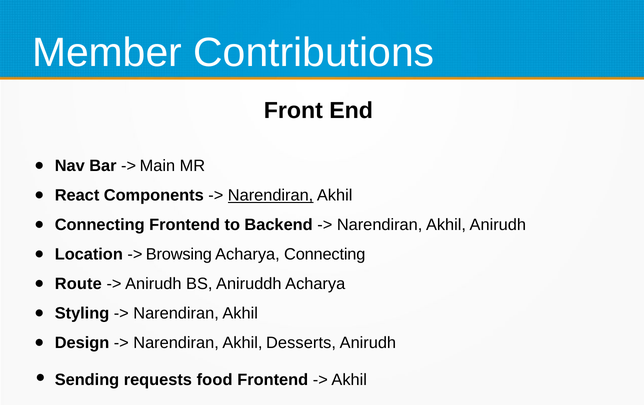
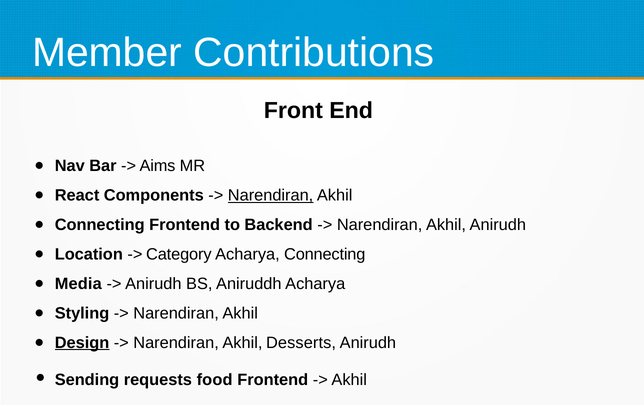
Main: Main -> Aims
Browsing: Browsing -> Category
Route: Route -> Media
Design underline: none -> present
